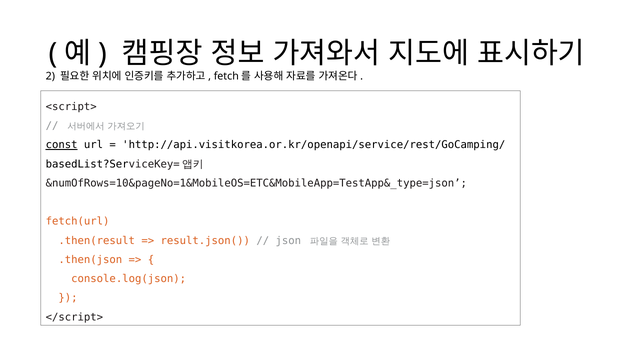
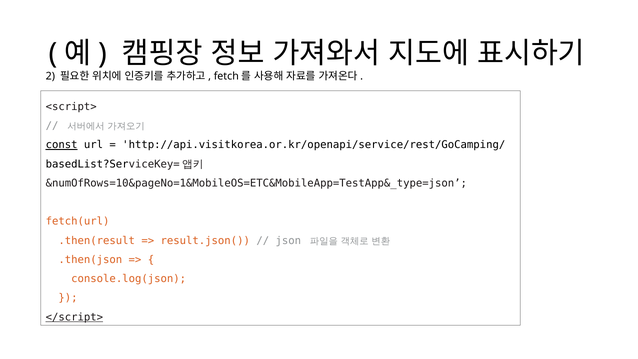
</script> underline: none -> present
